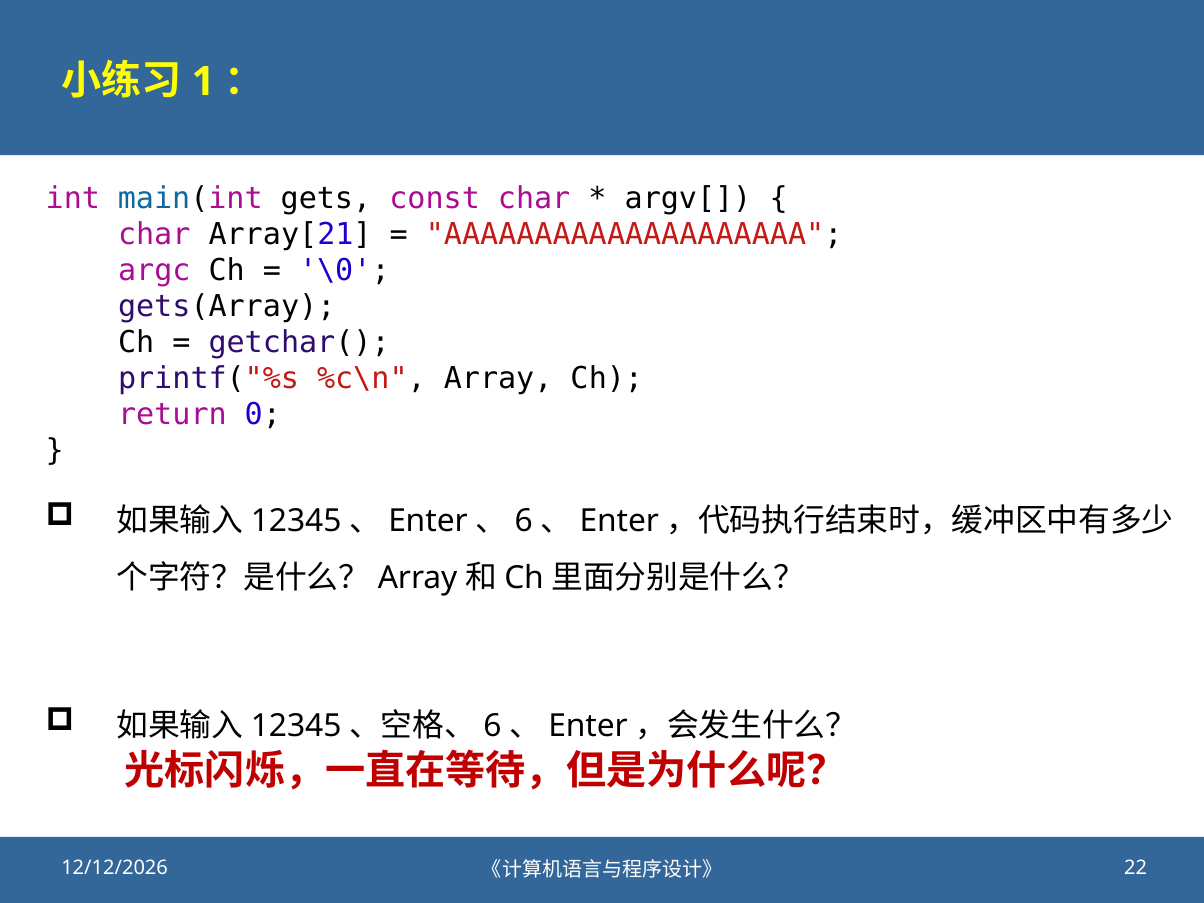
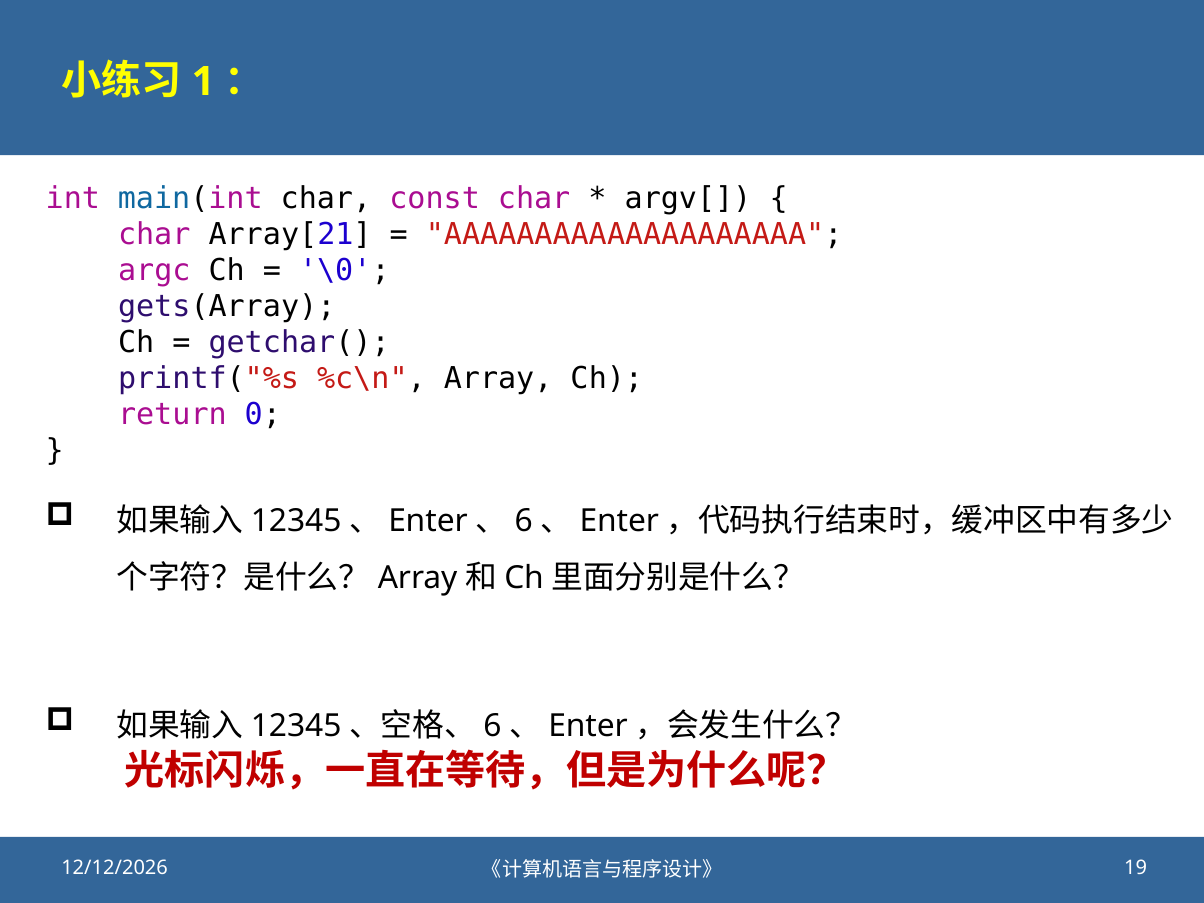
main(int gets: gets -> char
22: 22 -> 19
